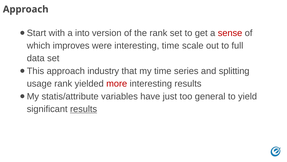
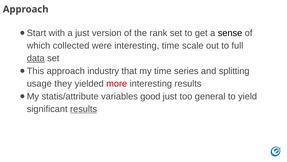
a into: into -> just
sense colour: red -> black
improves: improves -> collected
data underline: none -> present
usage rank: rank -> they
have: have -> good
